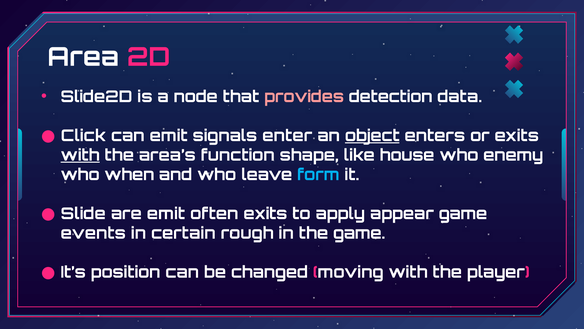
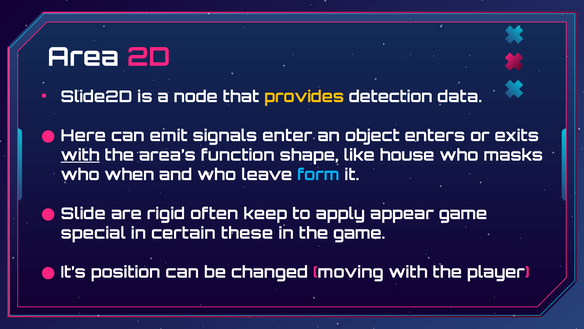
provides colour: pink -> yellow
Click: Click -> Here
object underline: present -> none
enemy: enemy -> masks
are emit: emit -> rigid
often exits: exits -> keep
events: events -> special
rough: rough -> these
